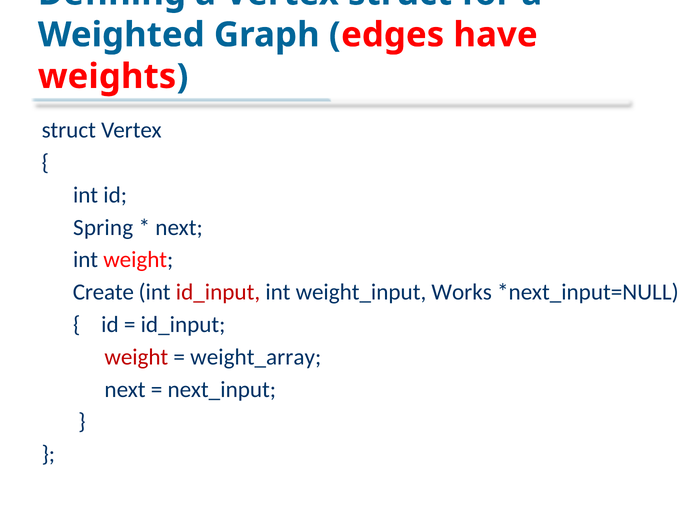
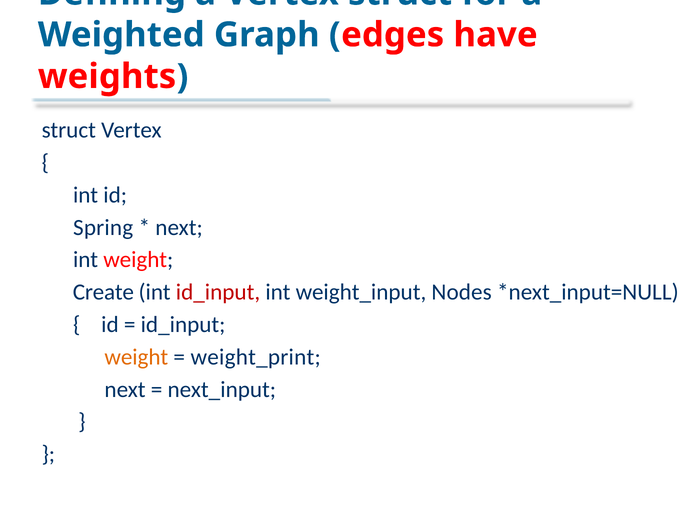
Works: Works -> Nodes
weight at (136, 357) colour: red -> orange
weight_array: weight_array -> weight_print
